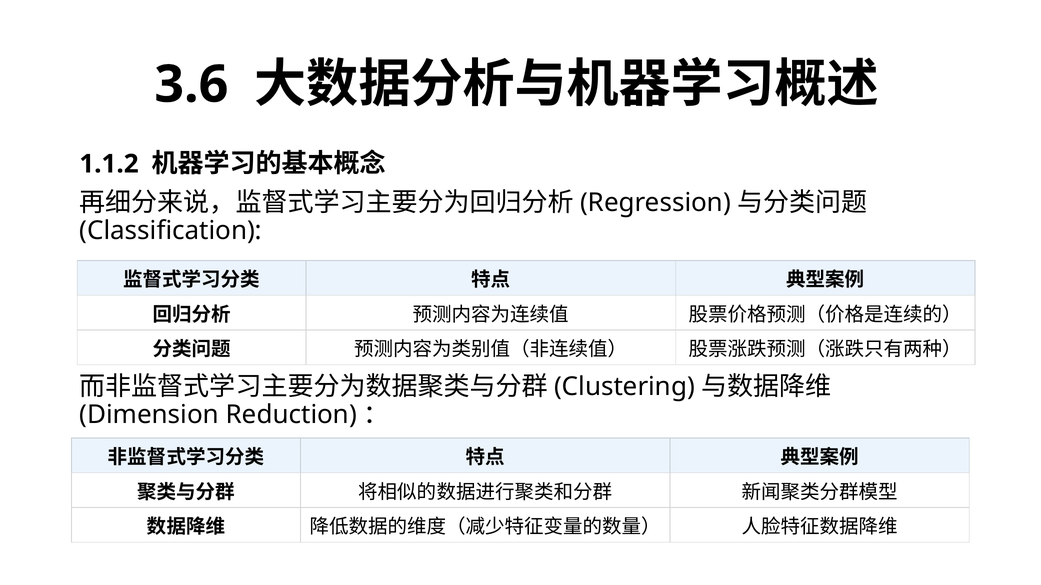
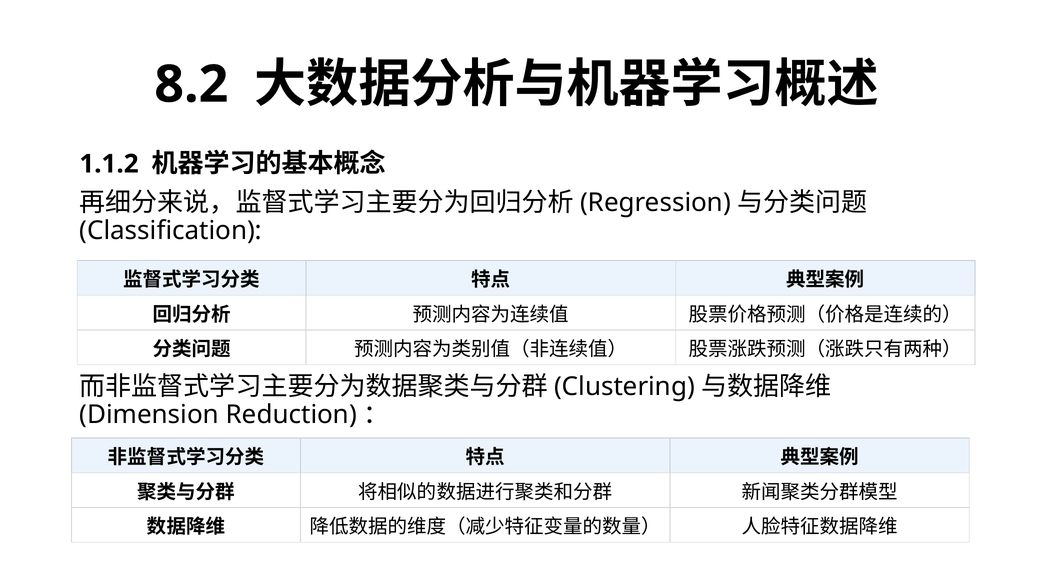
3.6: 3.6 -> 8.2
